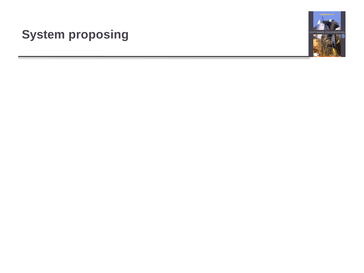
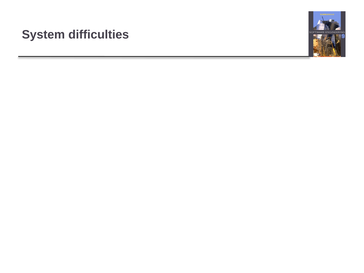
proposing: proposing -> difficulties
